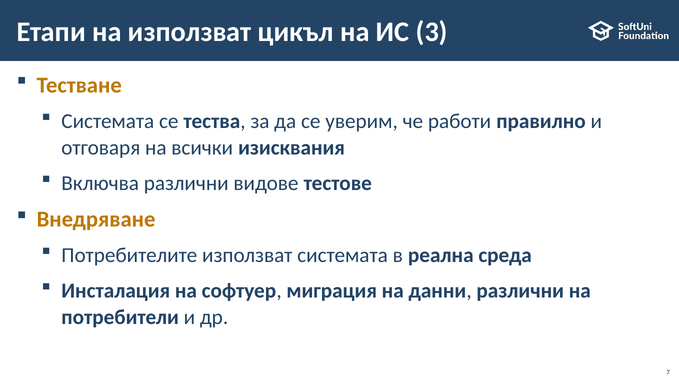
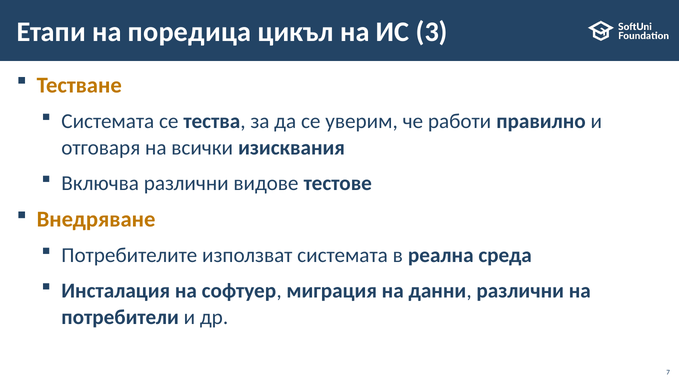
на използват: използват -> поредица
